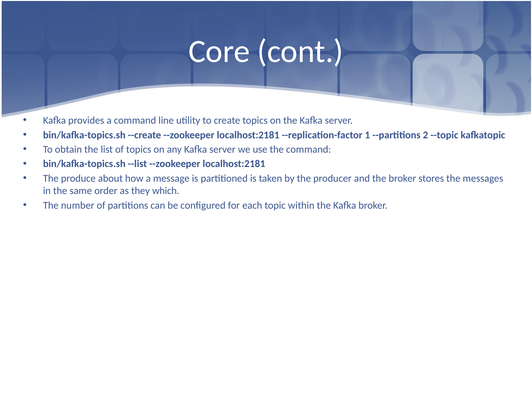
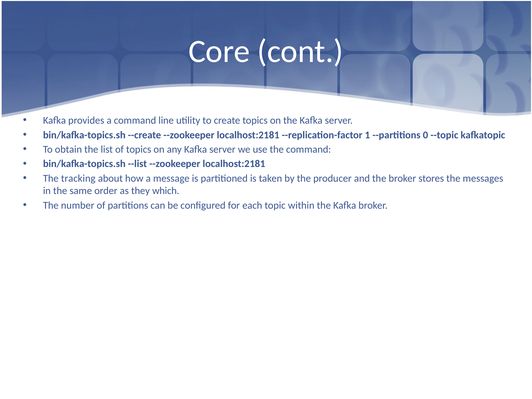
2: 2 -> 0
produce: produce -> tracking
